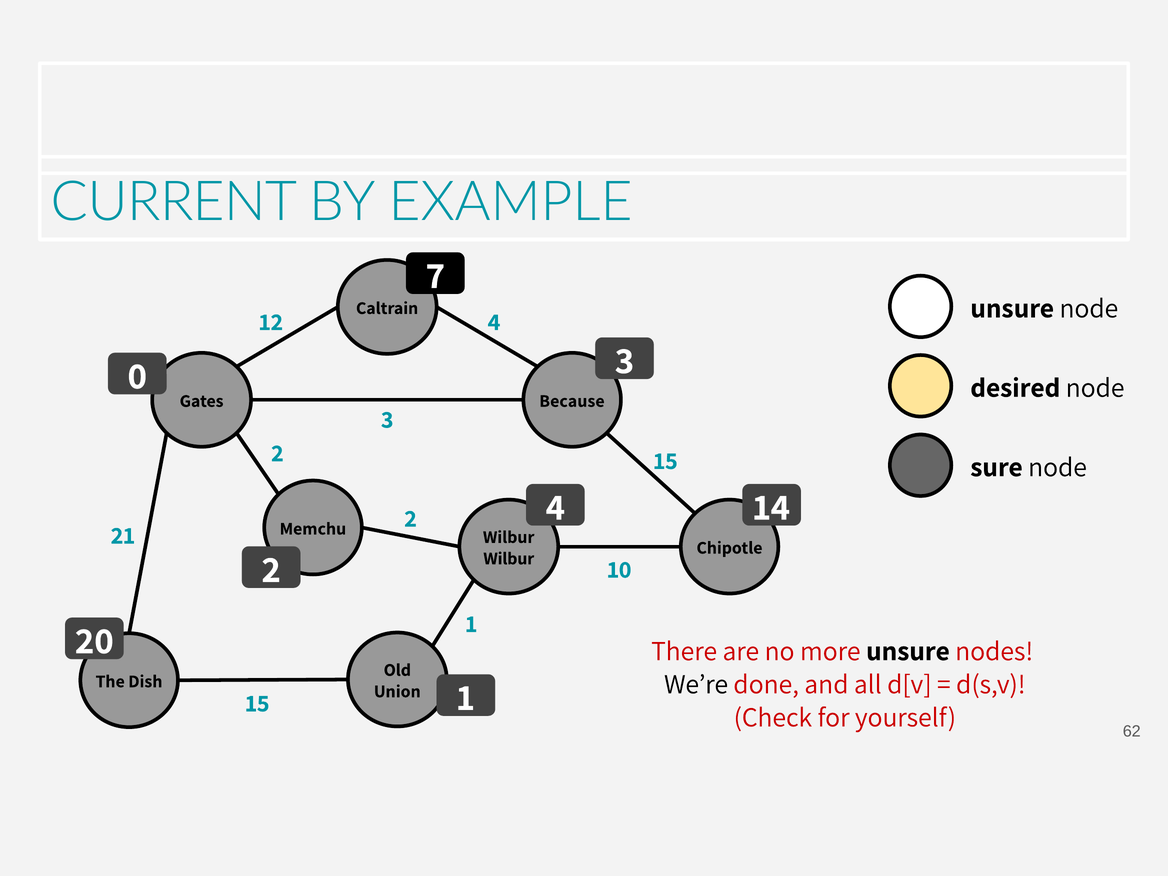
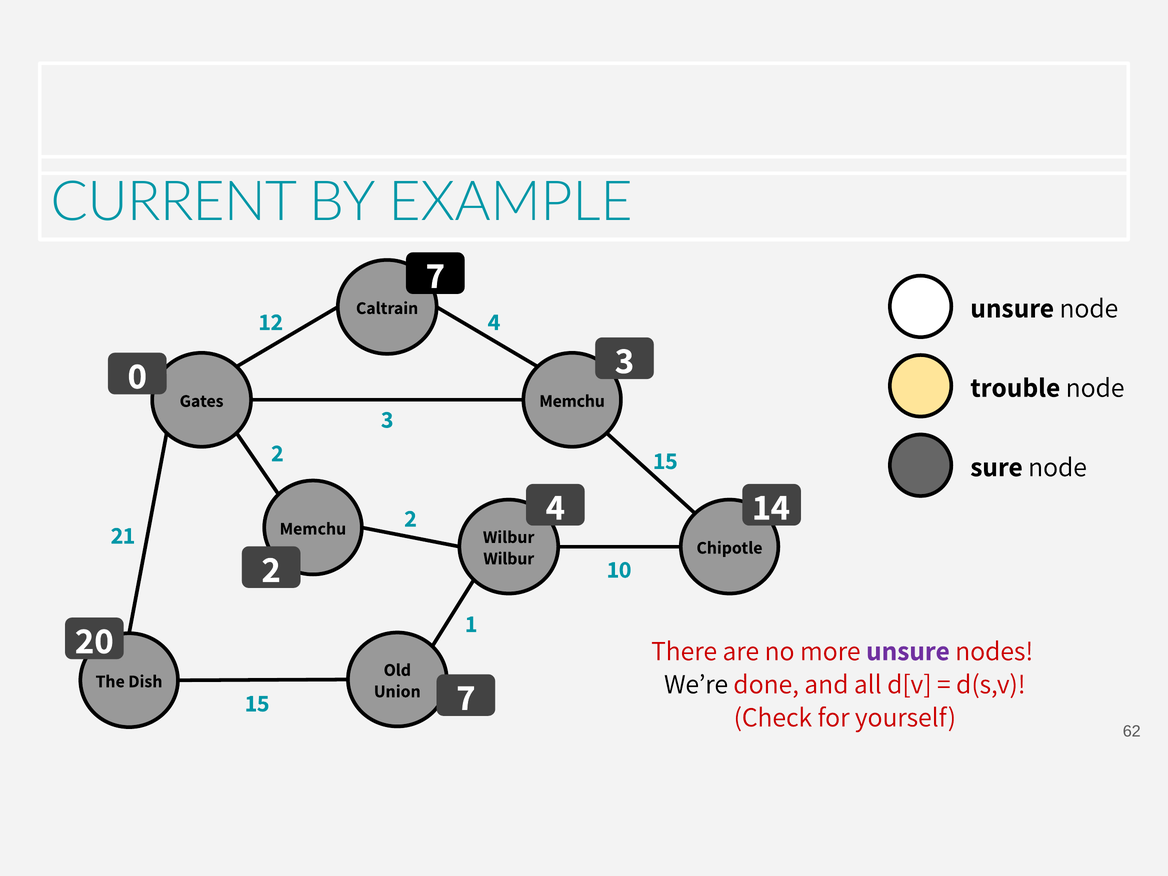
desired: desired -> trouble
Because at (572, 401): Because -> Memchu
unsure at (908, 651) colour: black -> purple
Union 1: 1 -> 7
